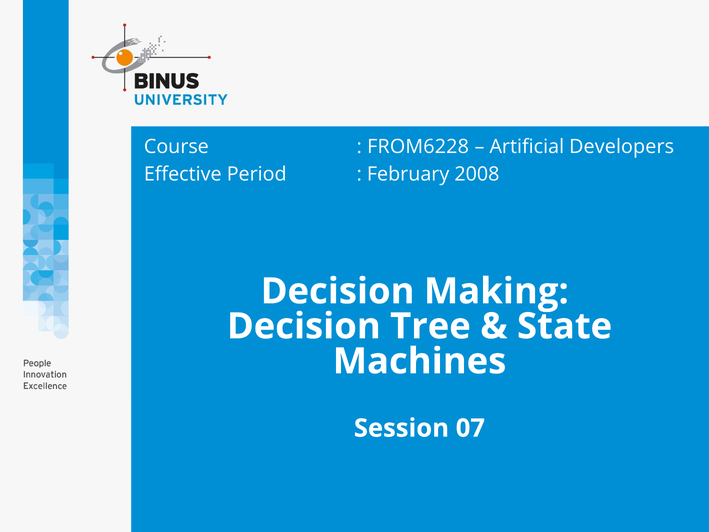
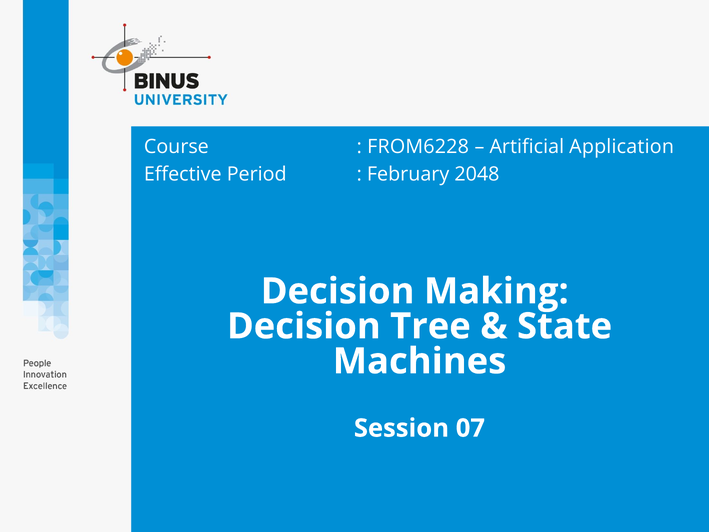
Developers: Developers -> Application
2008: 2008 -> 2048
